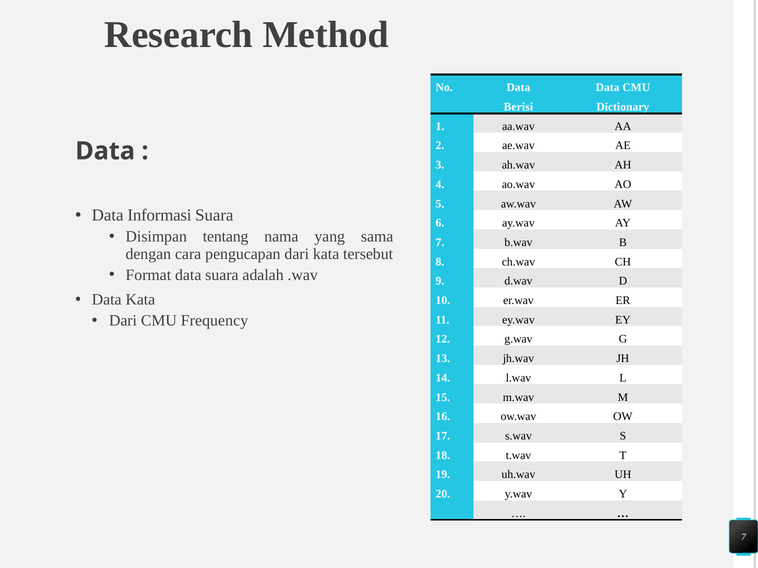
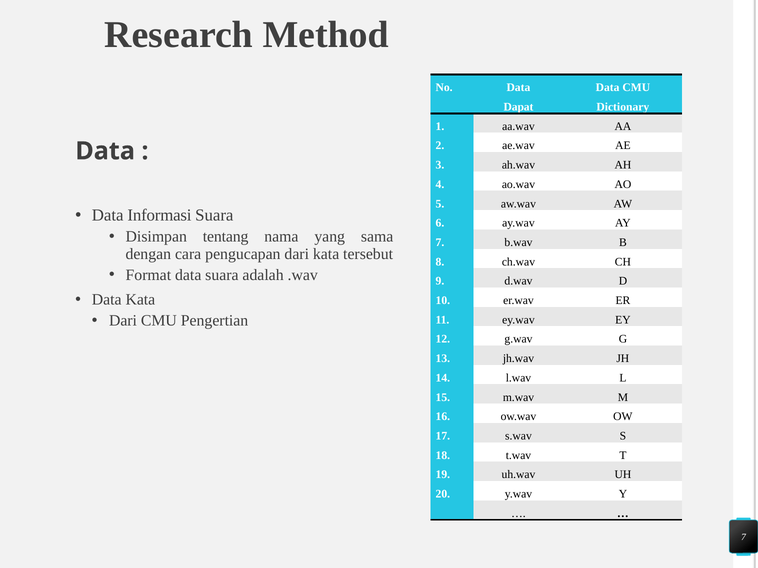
Berisi: Berisi -> Dapat
Frequency: Frequency -> Pengertian
